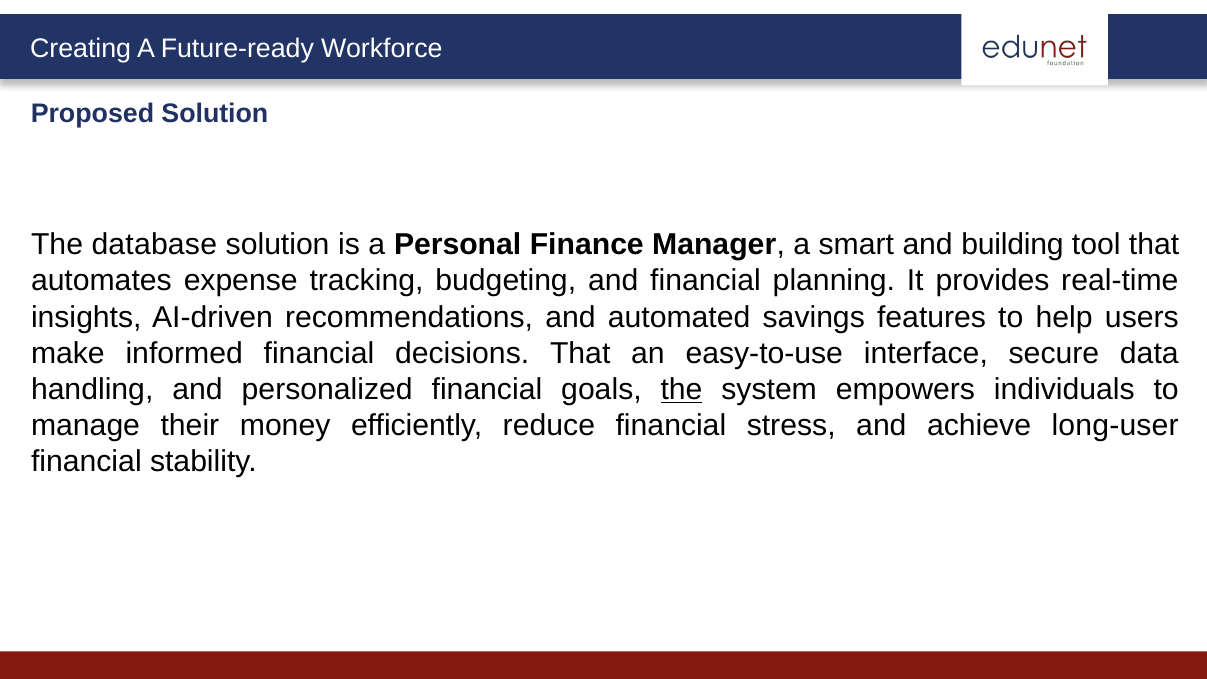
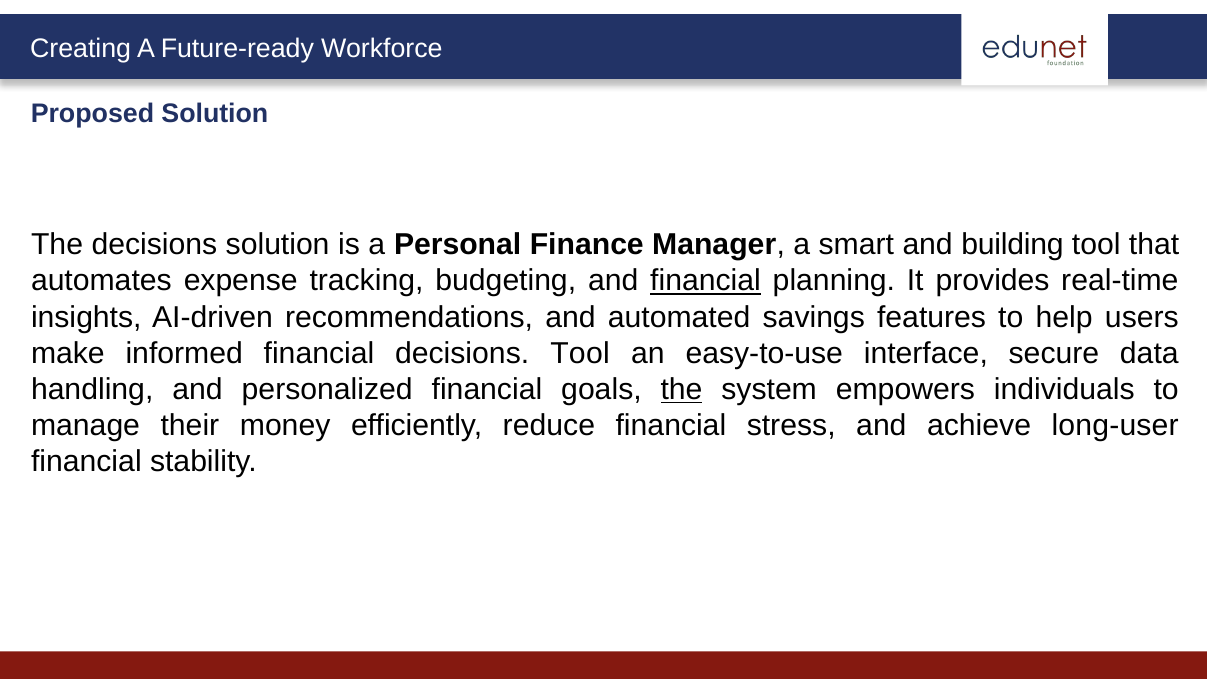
The database: database -> decisions
financial at (706, 281) underline: none -> present
decisions That: That -> Tool
